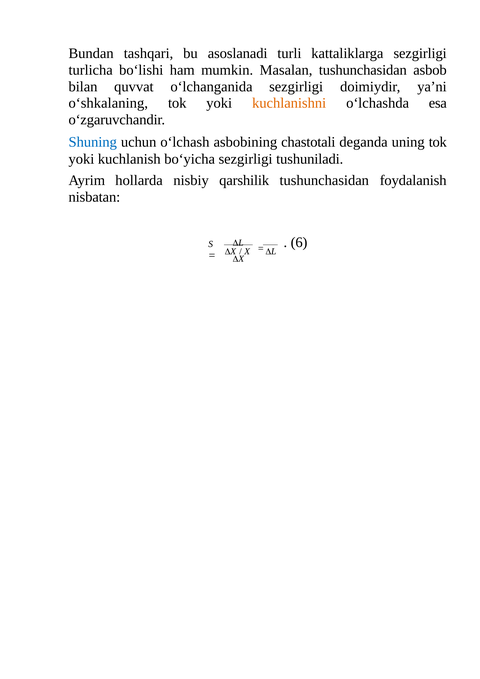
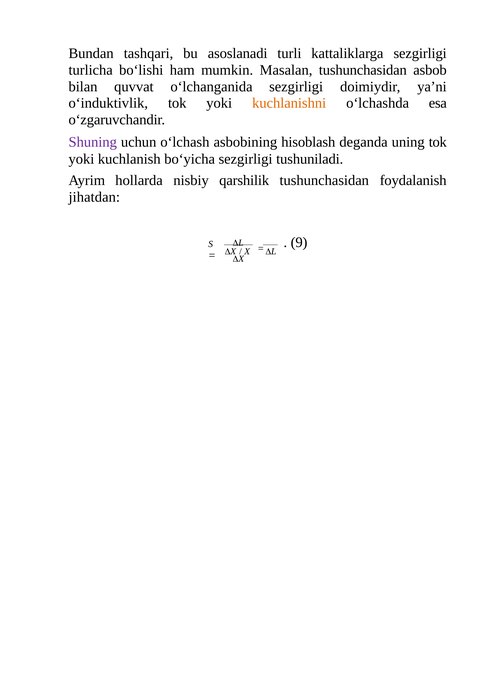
о‘shkalaning: о‘shkalaning -> о‘induktivlik
Shuning colour: blue -> purple
chastotali: chastotali -> hisoblash
nisbatan: nisbatan -> jihatdan
6: 6 -> 9
